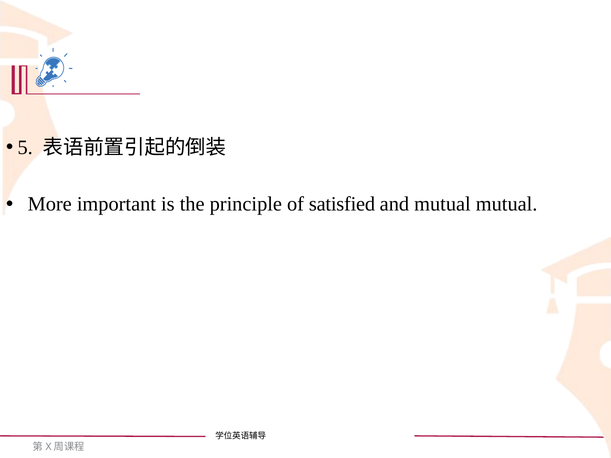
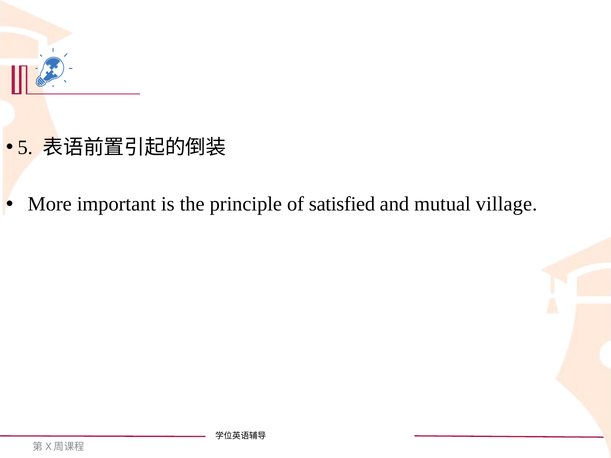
mutual mutual: mutual -> village
